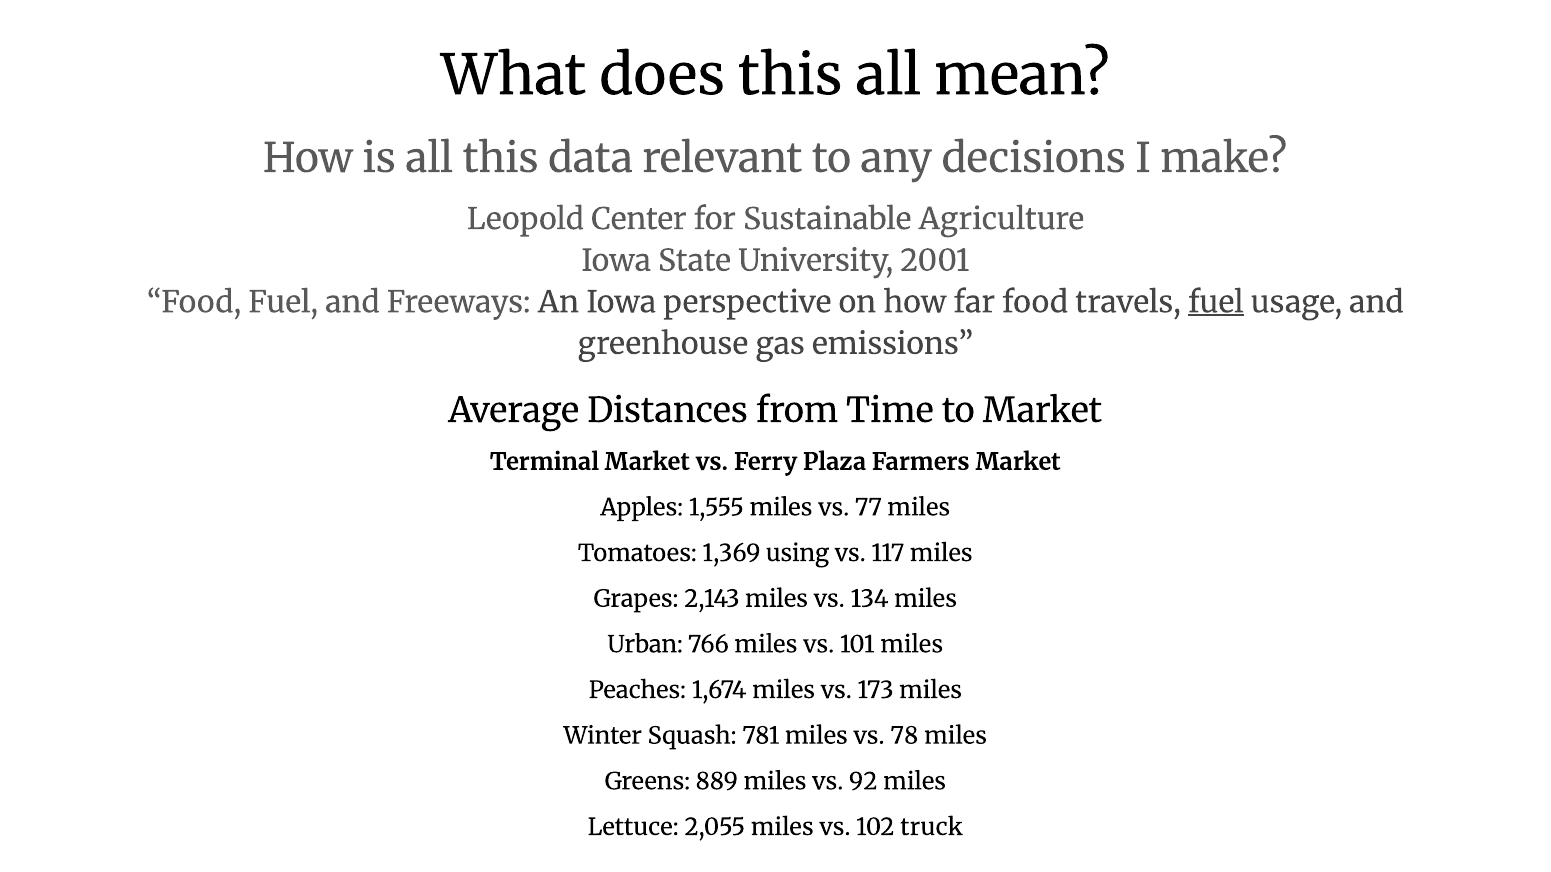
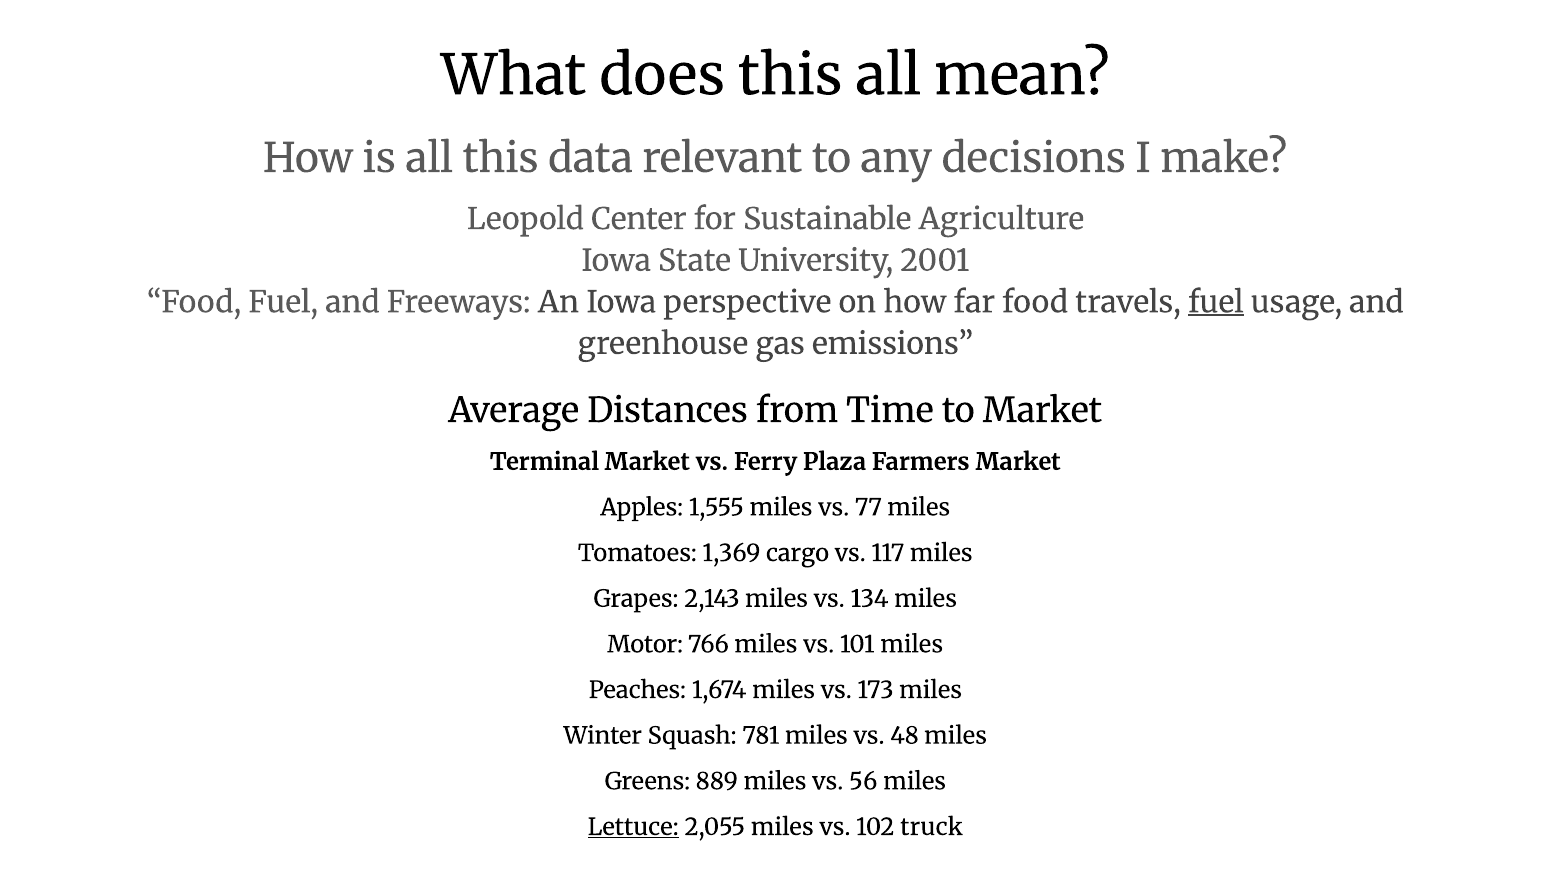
using: using -> cargo
Urban: Urban -> Motor
78: 78 -> 48
92: 92 -> 56
Lettuce underline: none -> present
